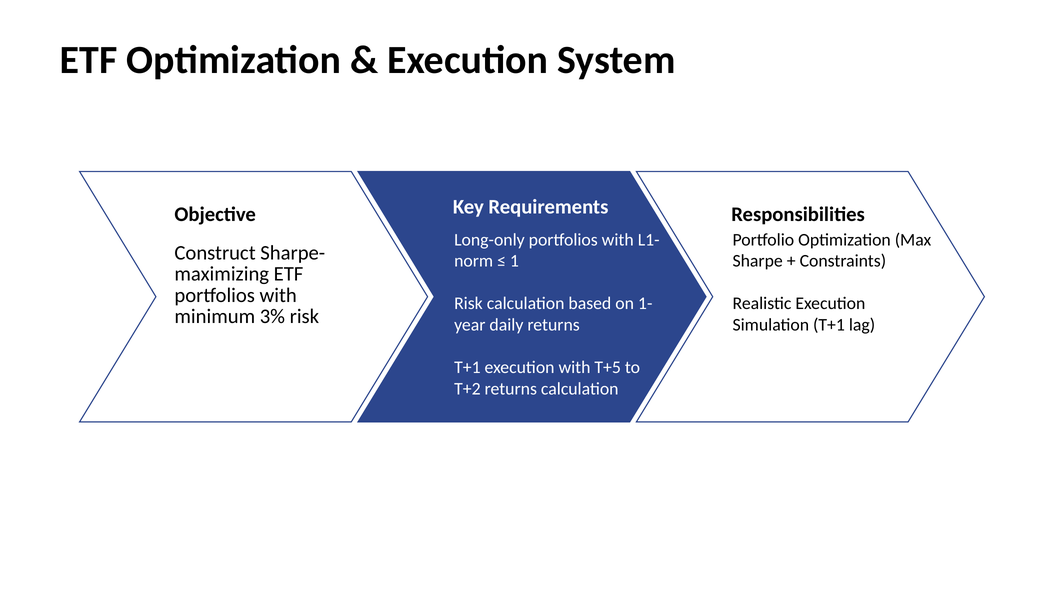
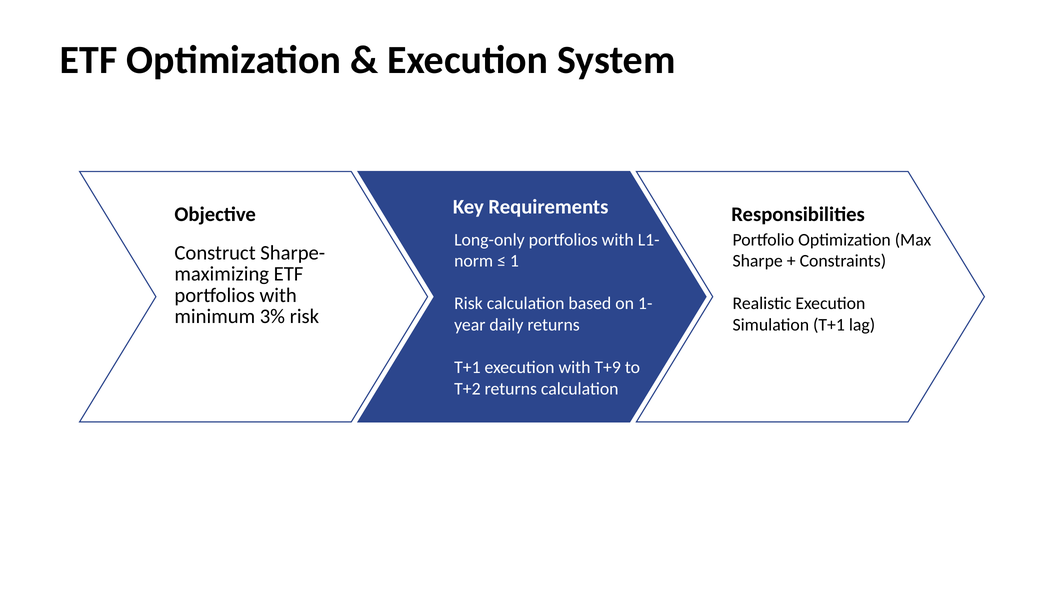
T+5: T+5 -> T+9
